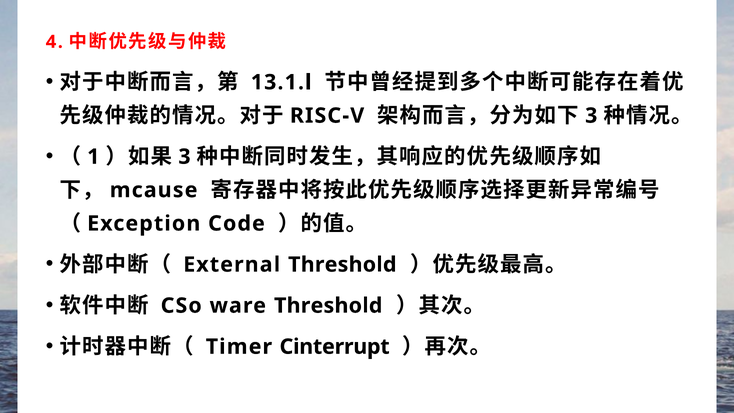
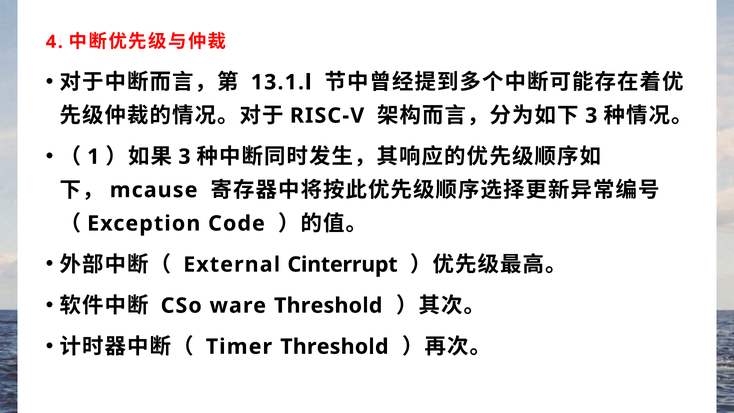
External Threshold: Threshold -> Cinterrupt
Timer Cinterrupt: Cinterrupt -> Threshold
